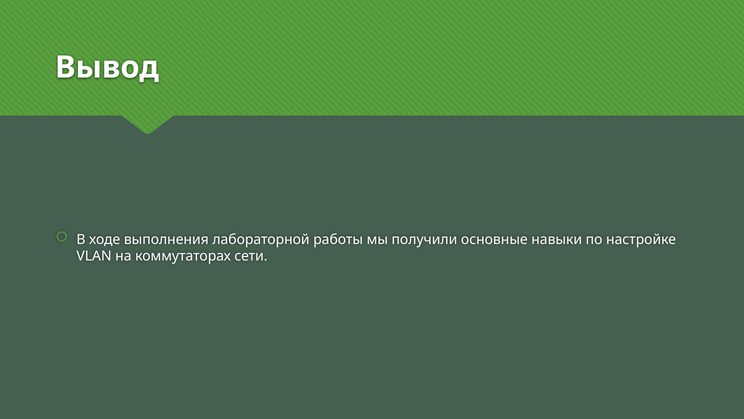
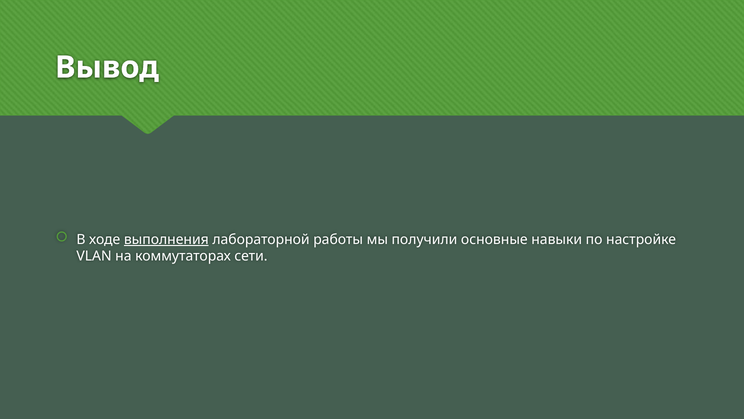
выполнения underline: none -> present
